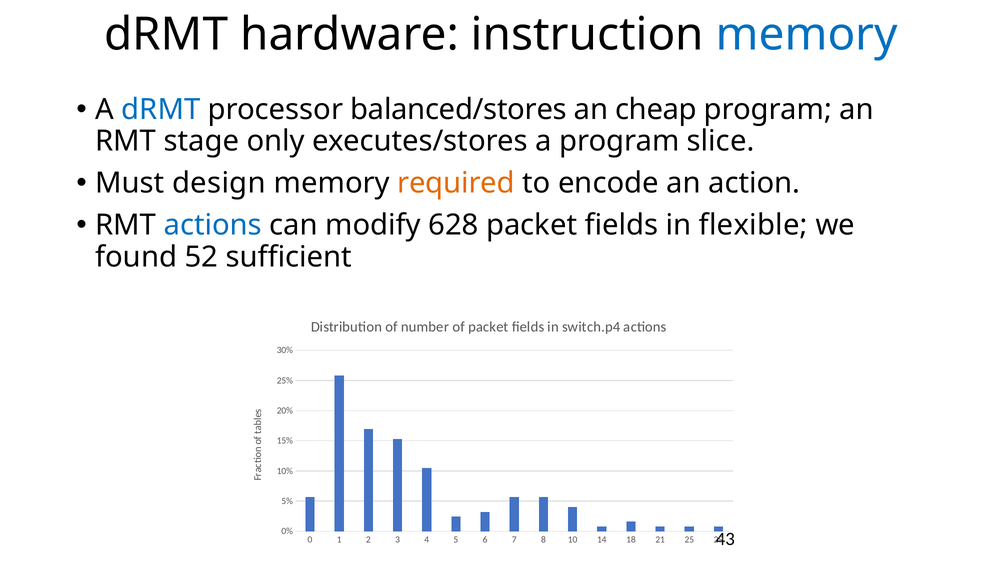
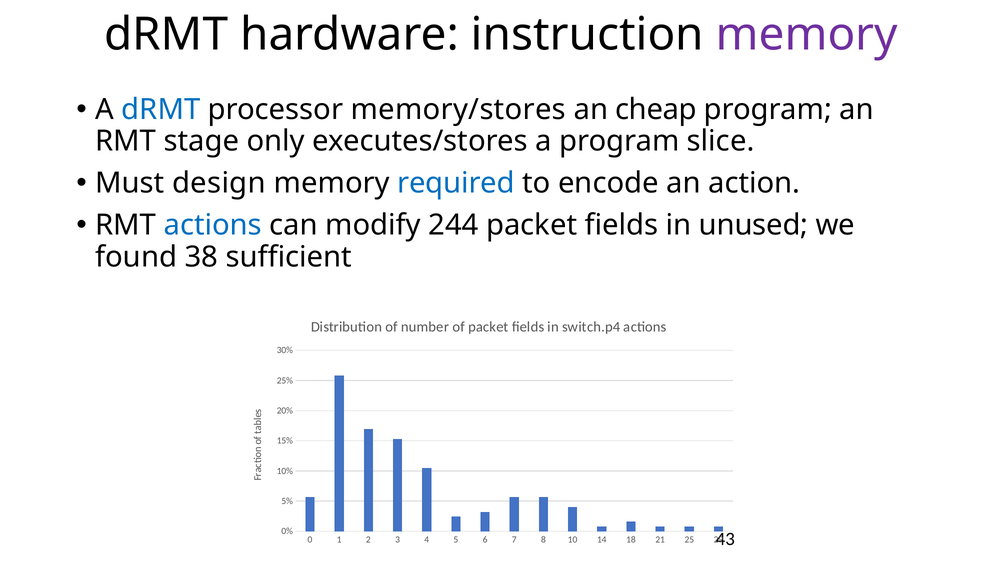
memory at (807, 35) colour: blue -> purple
balanced/stores: balanced/stores -> memory/stores
required colour: orange -> blue
628: 628 -> 244
flexible: flexible -> unused
52: 52 -> 38
